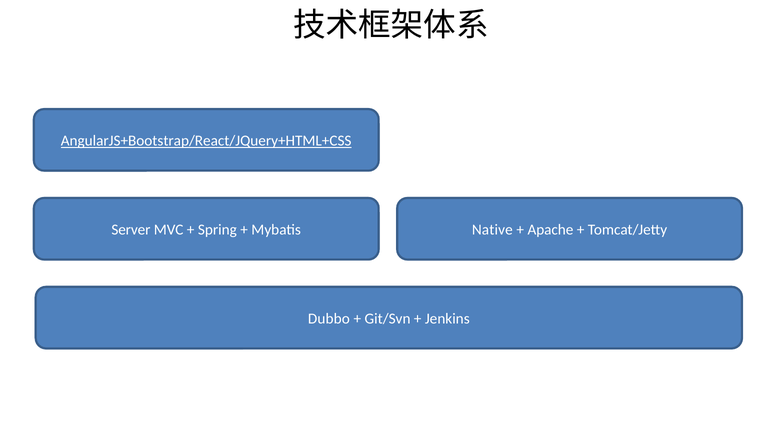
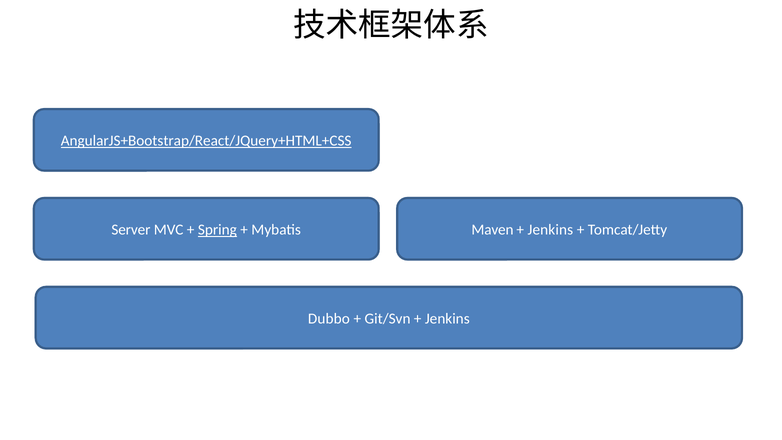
Spring underline: none -> present
Native: Native -> Maven
Apache at (550, 230): Apache -> Jenkins
